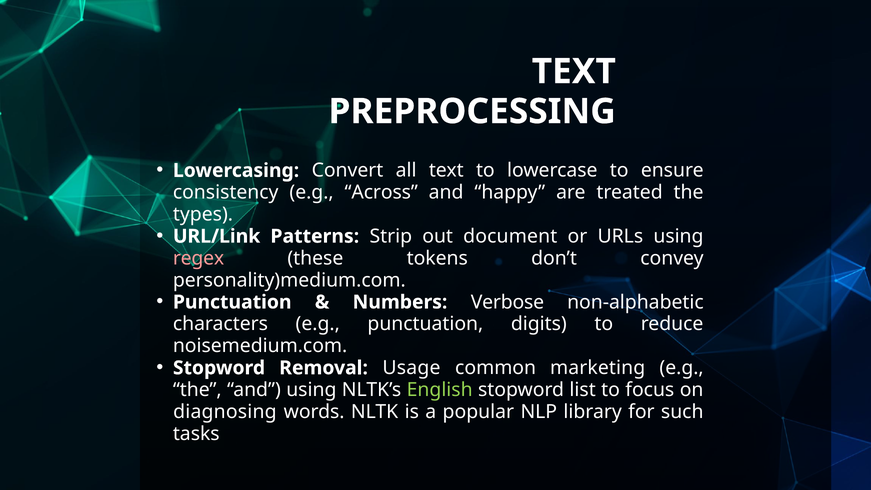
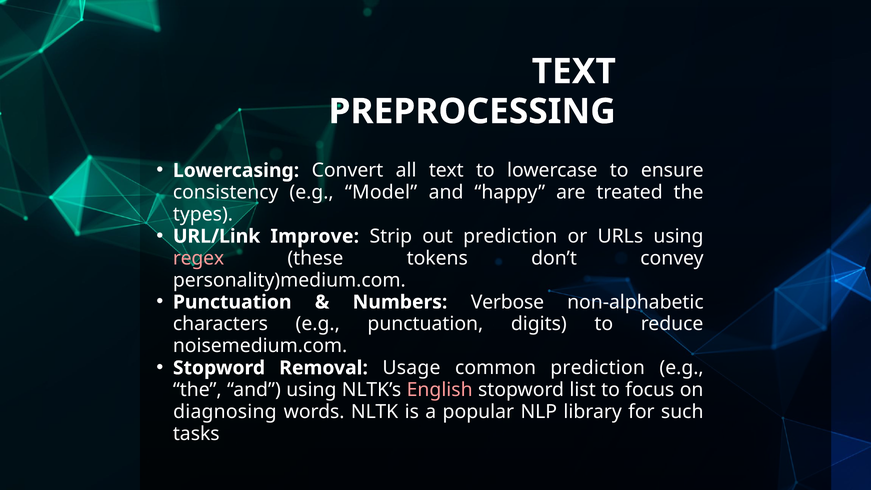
Across: Across -> Model
Patterns: Patterns -> Improve
out document: document -> prediction
common marketing: marketing -> prediction
English colour: light green -> pink
